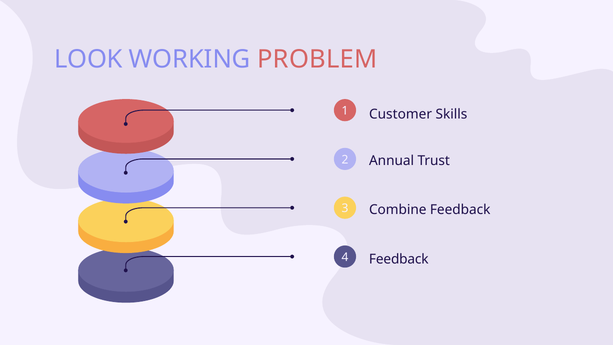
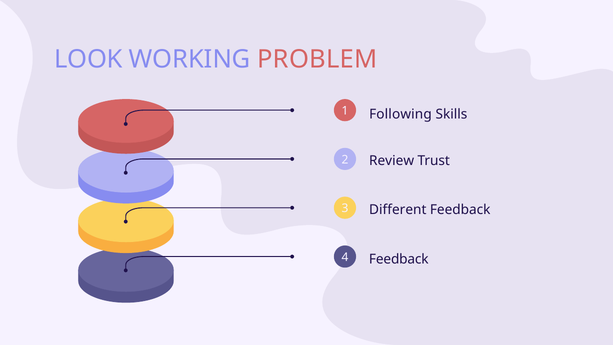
Customer: Customer -> Following
Annual: Annual -> Review
Combine: Combine -> Different
